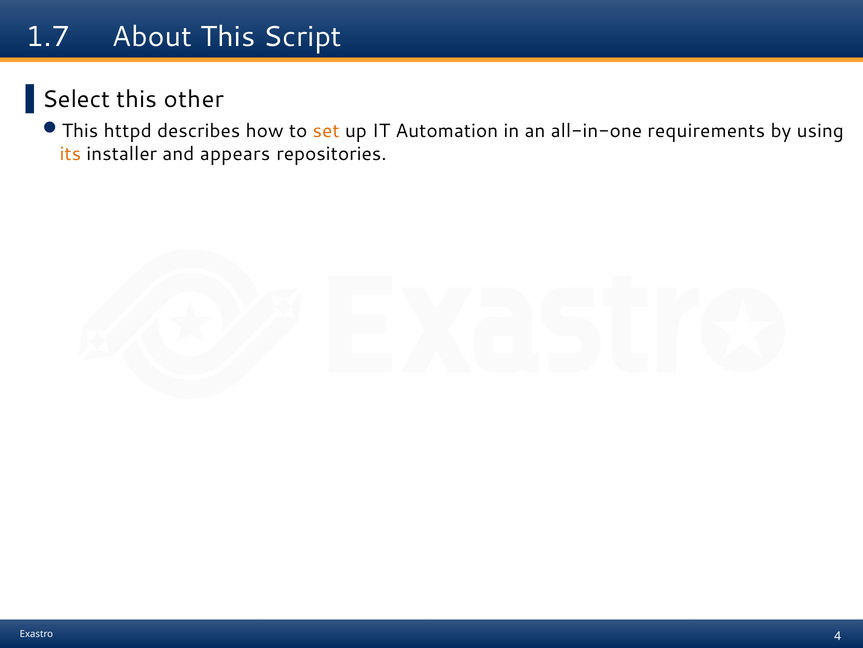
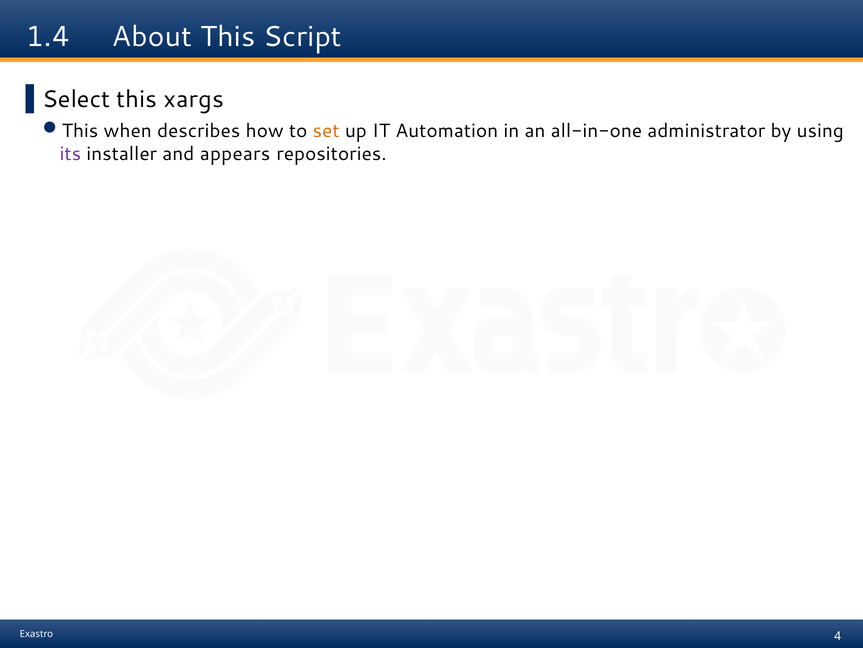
1.7: 1.7 -> 1.4
other: other -> xargs
httpd: httpd -> when
requirements: requirements -> administrator
its colour: orange -> purple
